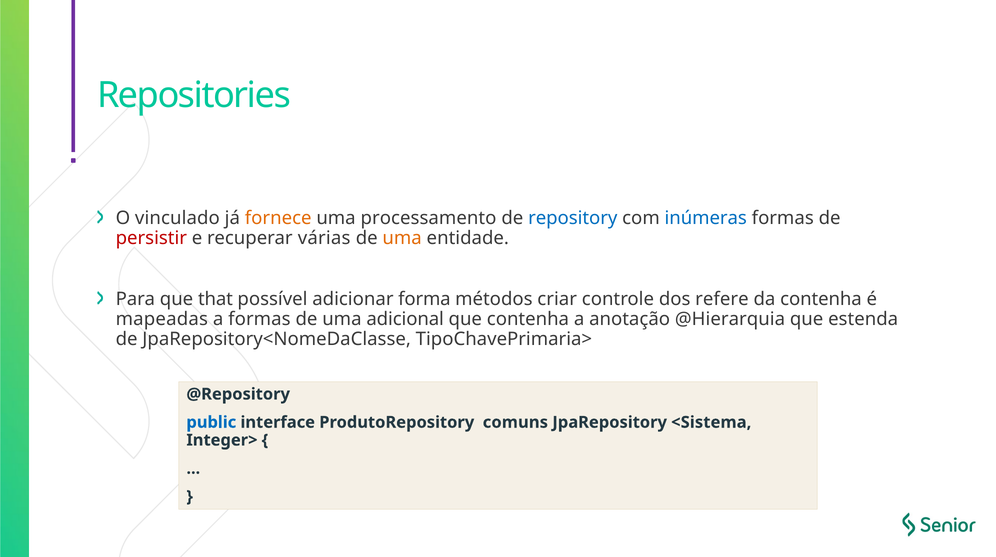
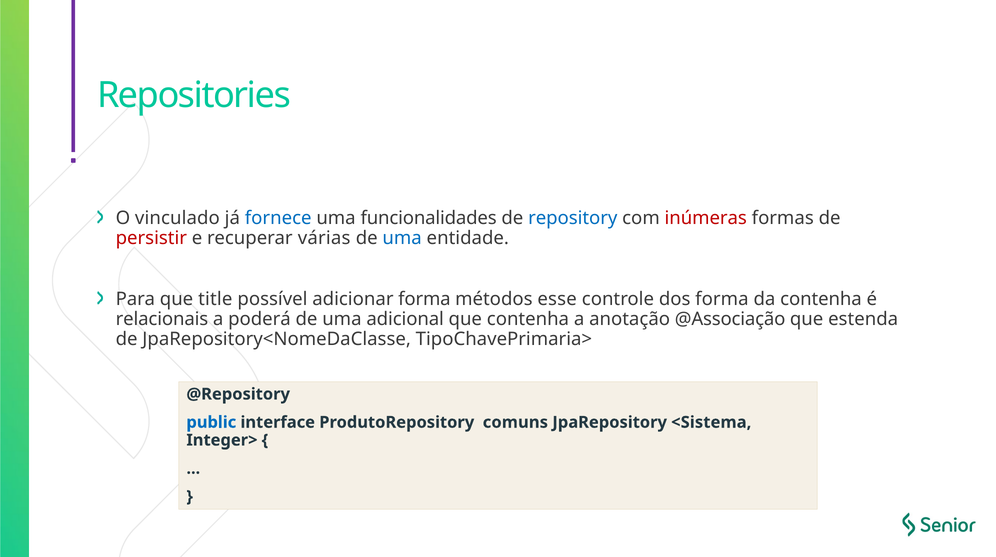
fornece colour: orange -> blue
processamento: processamento -> funcionalidades
inúmeras colour: blue -> red
uma at (402, 238) colour: orange -> blue
that: that -> title
criar: criar -> esse
dos refere: refere -> forma
mapeadas: mapeadas -> relacionais
a formas: formas -> poderá
@Hierarquia: @Hierarquia -> @Associação
